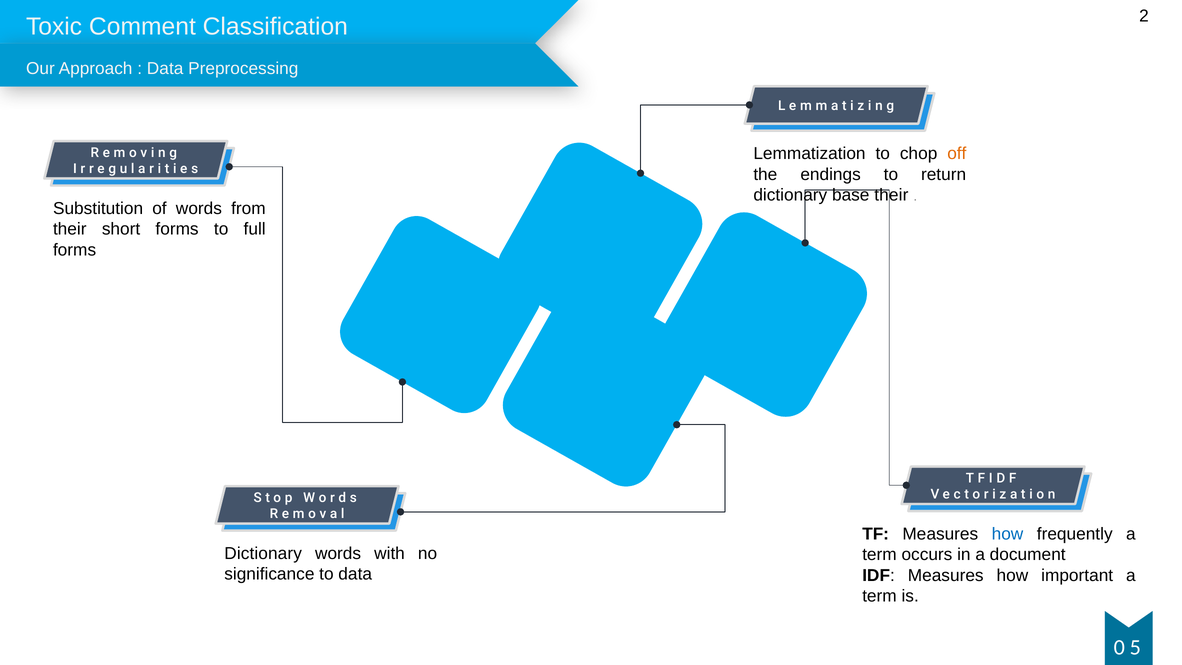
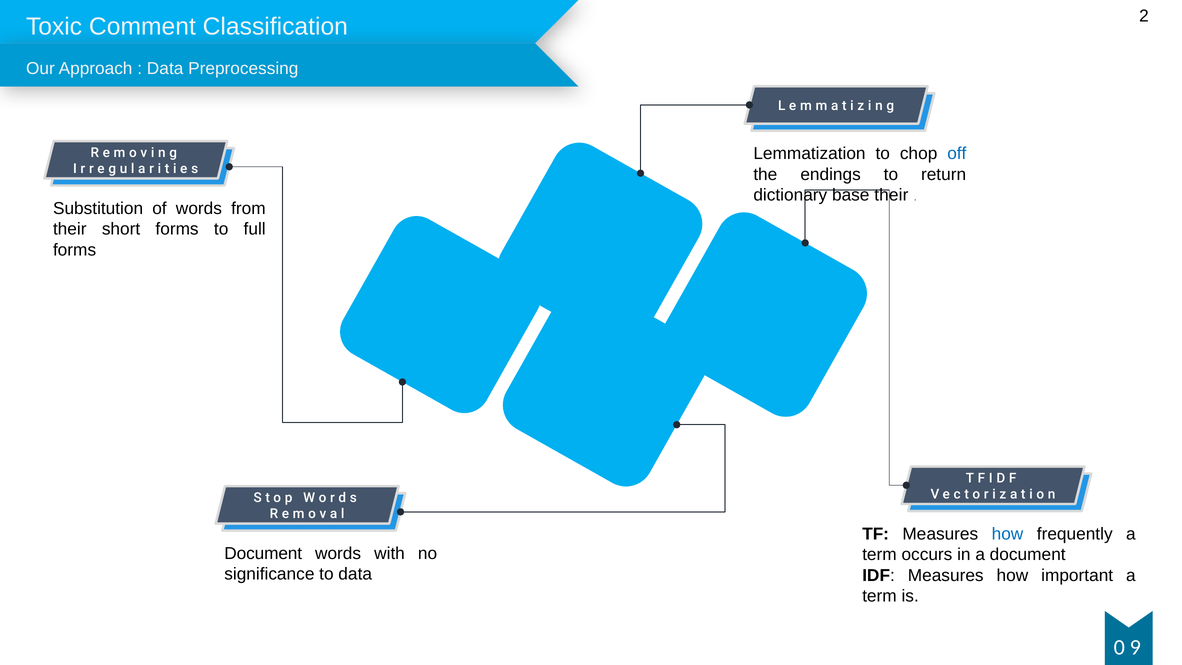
off colour: orange -> blue
Dictionary at (263, 553): Dictionary -> Document
5: 5 -> 9
